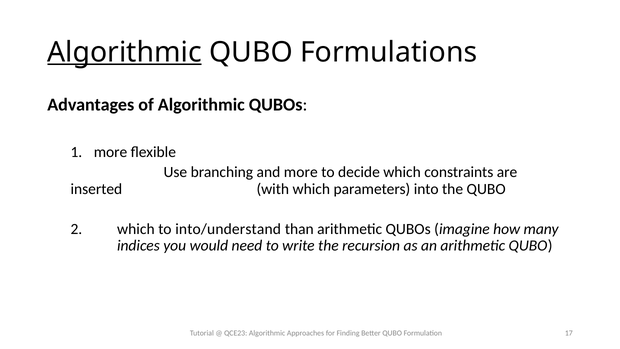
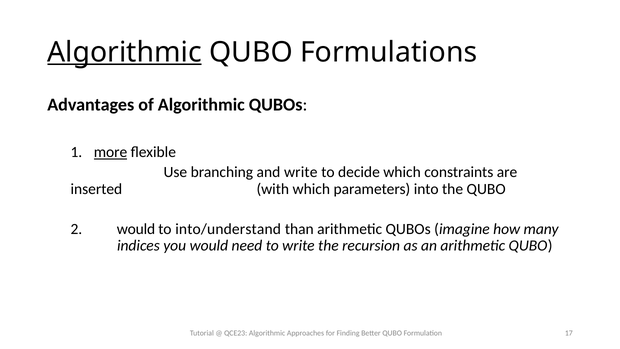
more at (111, 152) underline: none -> present
and more: more -> write
2 which: which -> would
